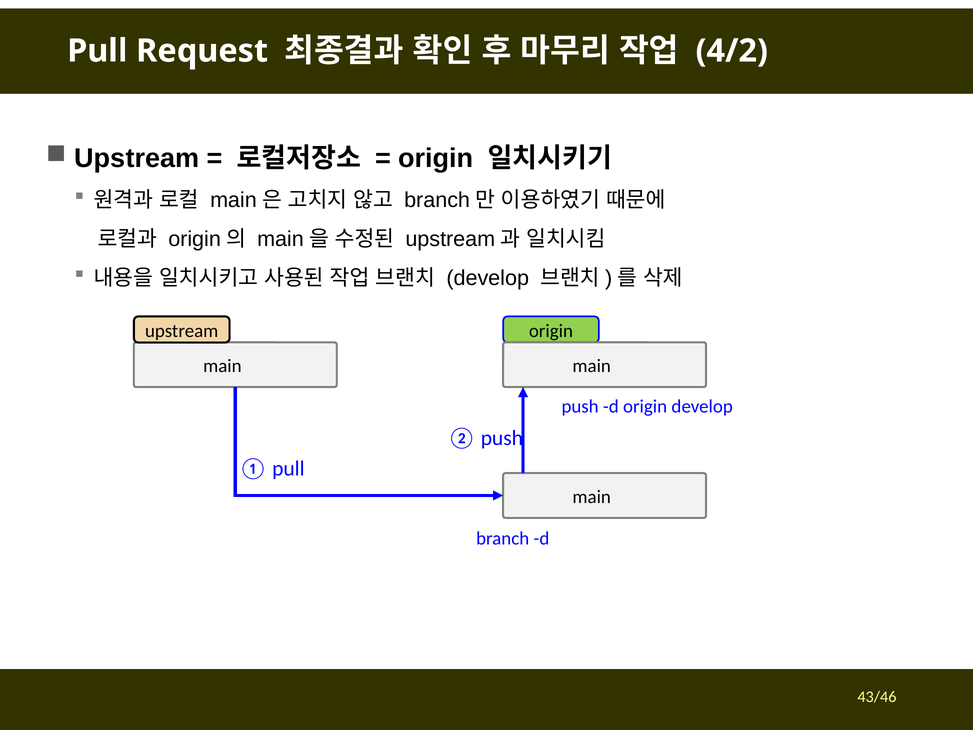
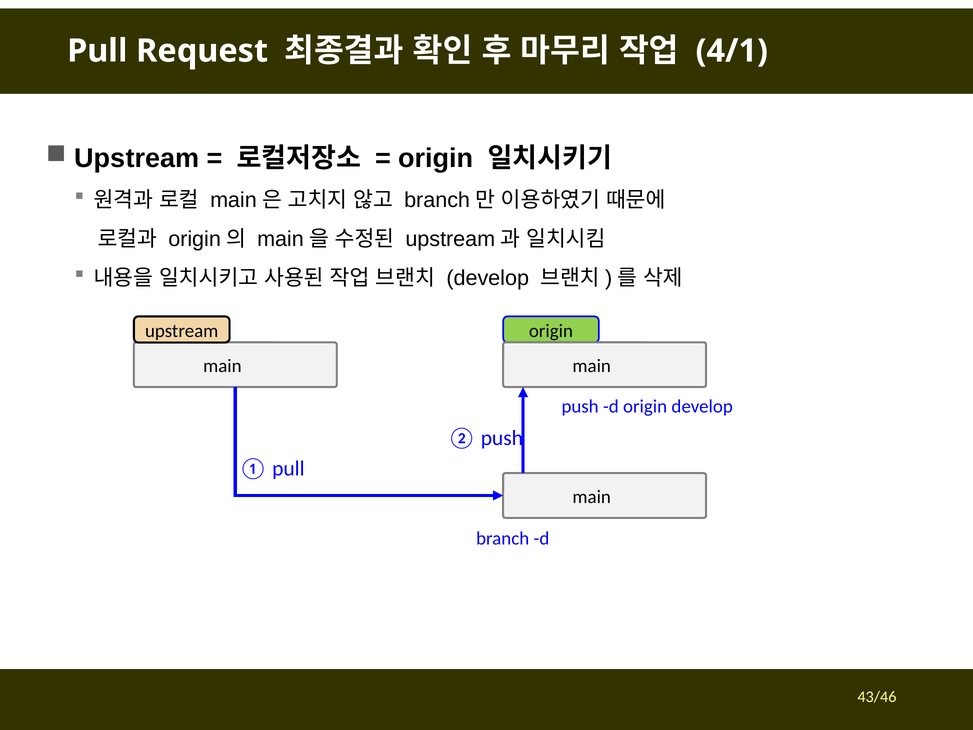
4/2: 4/2 -> 4/1
